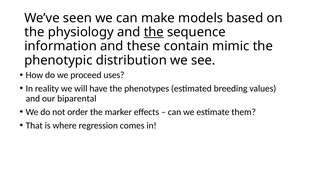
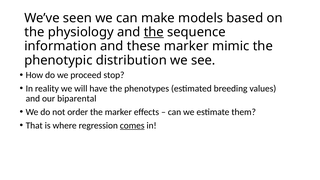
these contain: contain -> marker
uses: uses -> stop
comes underline: none -> present
